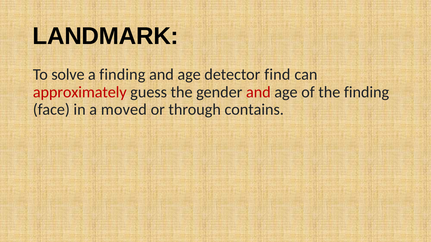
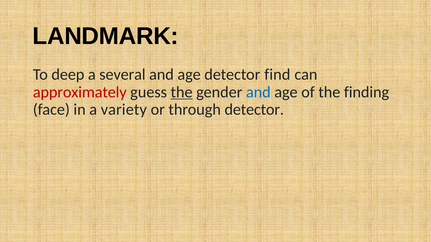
solve: solve -> deep
a finding: finding -> several
the at (182, 92) underline: none -> present
and at (258, 92) colour: red -> blue
moved: moved -> variety
through contains: contains -> detector
